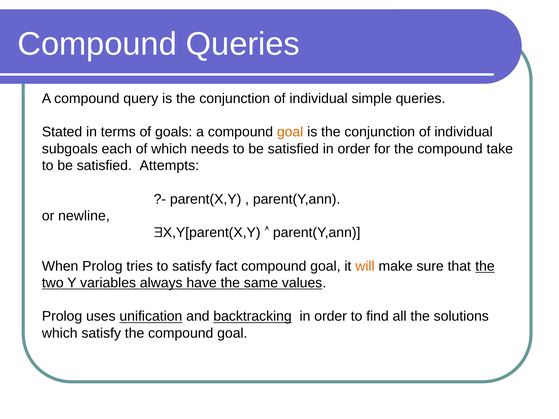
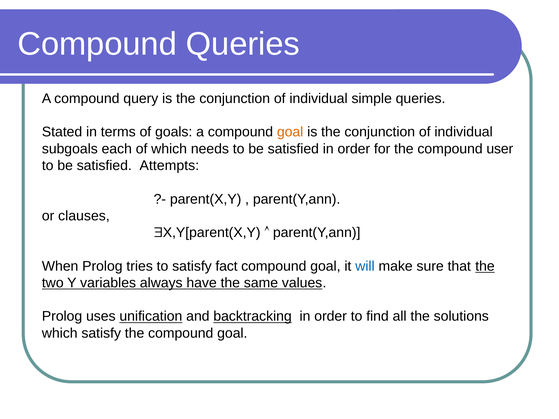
take: take -> user
newline: newline -> clauses
will colour: orange -> blue
